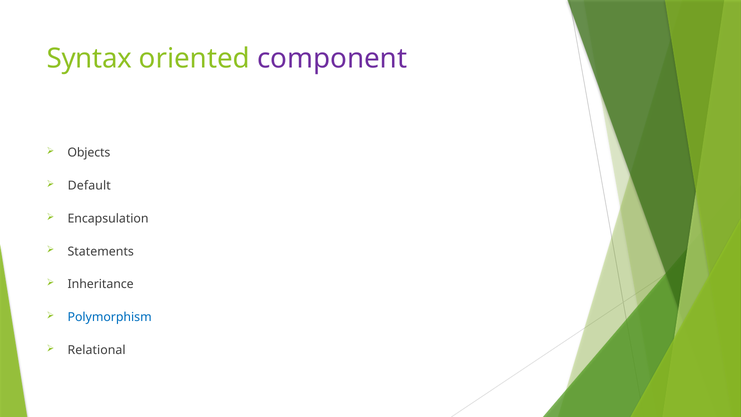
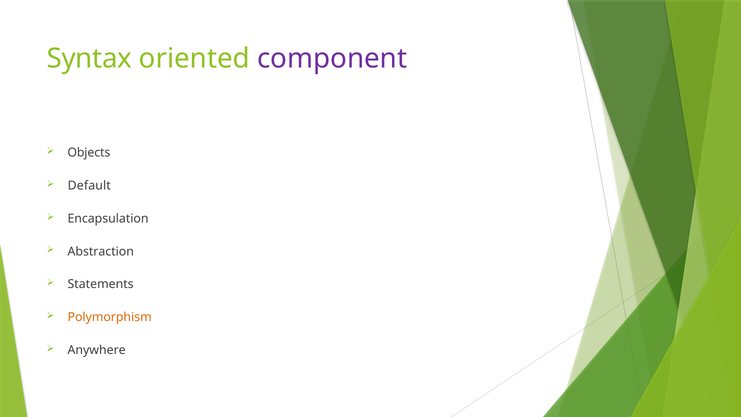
Statements: Statements -> Abstraction
Inheritance: Inheritance -> Statements
Polymorphism colour: blue -> orange
Relational: Relational -> Anywhere
